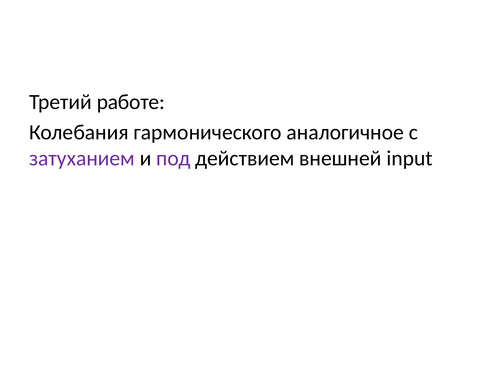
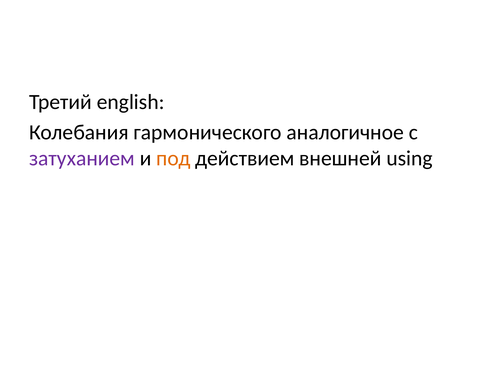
работе: работе -> english
под colour: purple -> orange
input: input -> using
